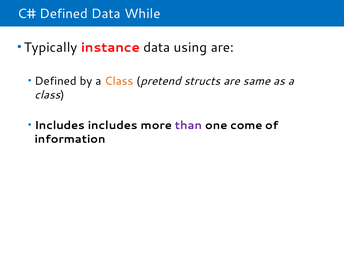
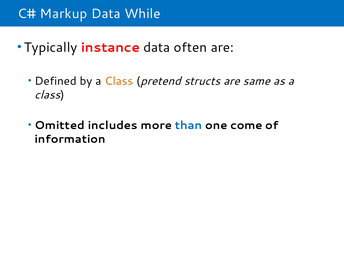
Defined at (64, 14): Defined -> Markup
using: using -> often
Includes at (60, 125): Includes -> Omitted
than colour: purple -> blue
